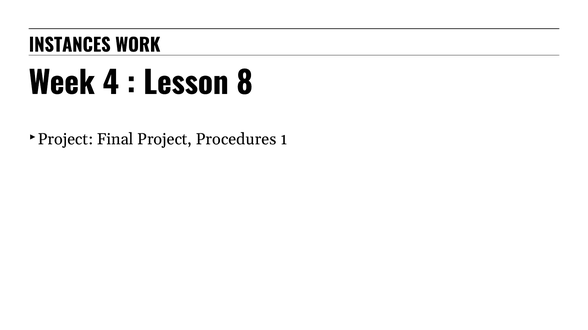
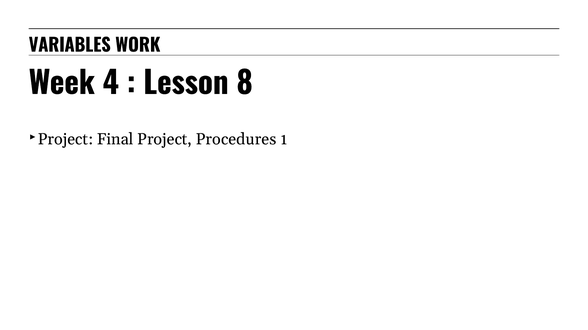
INSTANCES: INSTANCES -> VARIABLES
